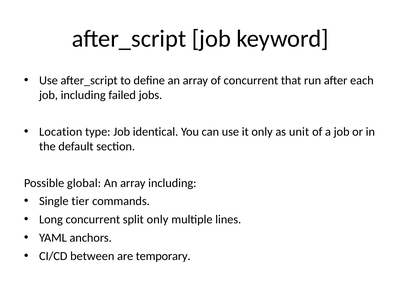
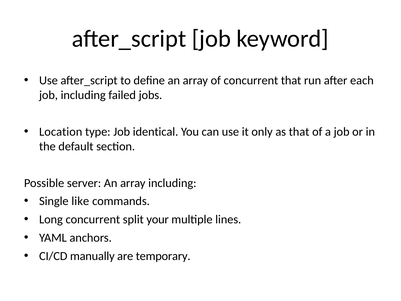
as unit: unit -> that
global: global -> server
tier: tier -> like
split only: only -> your
between: between -> manually
